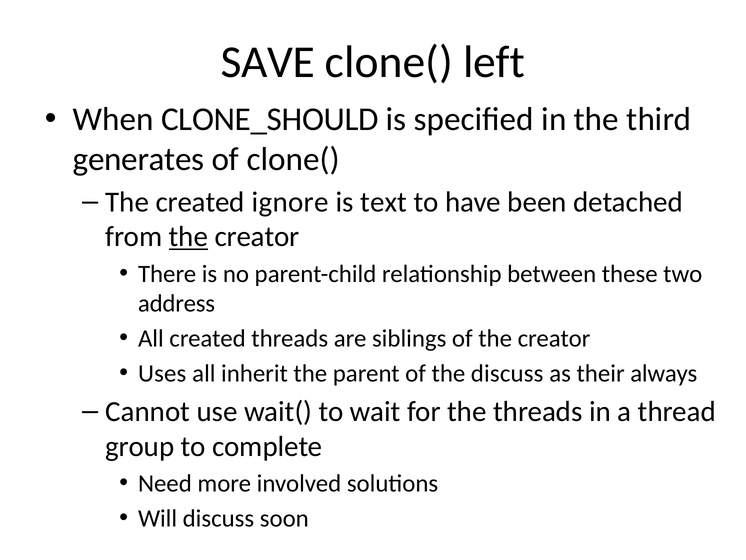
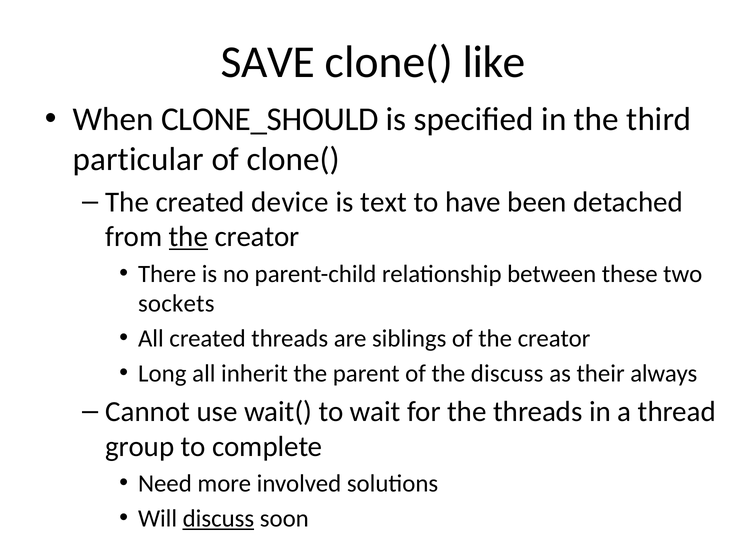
left: left -> like
generates: generates -> particular
ignore: ignore -> device
address: address -> sockets
Uses: Uses -> Long
discuss at (218, 518) underline: none -> present
